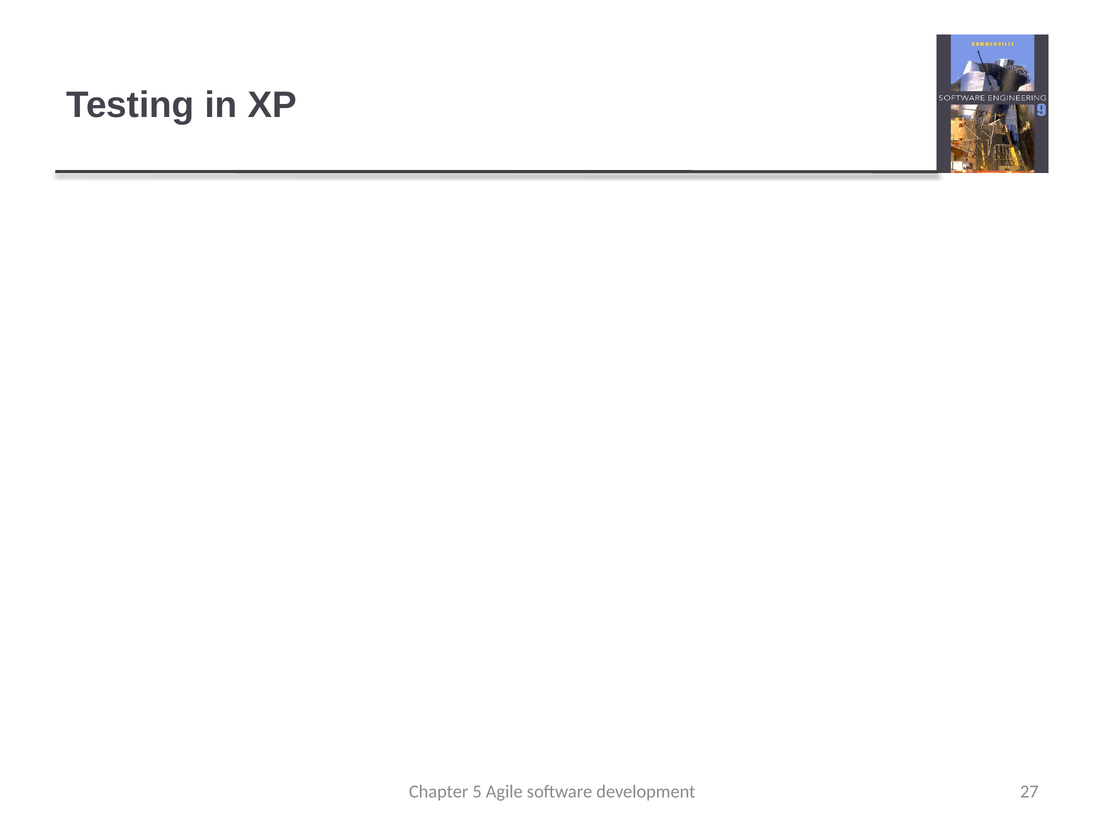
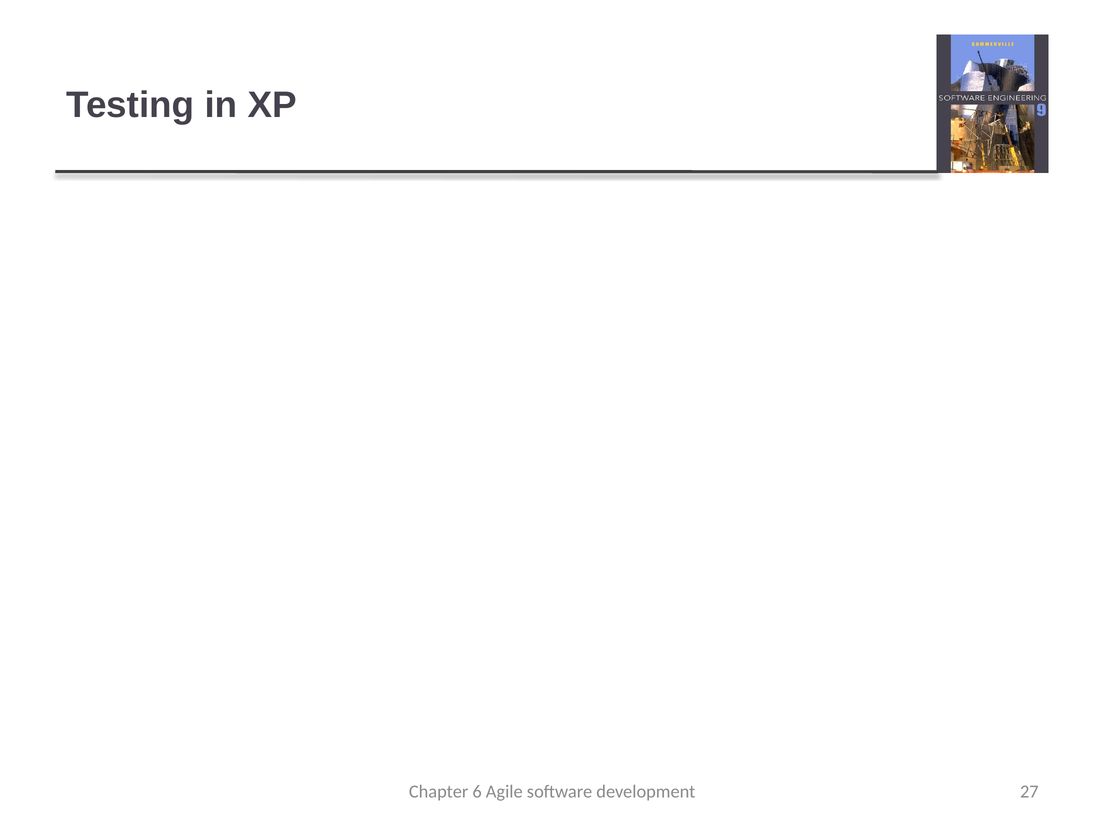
5: 5 -> 6
